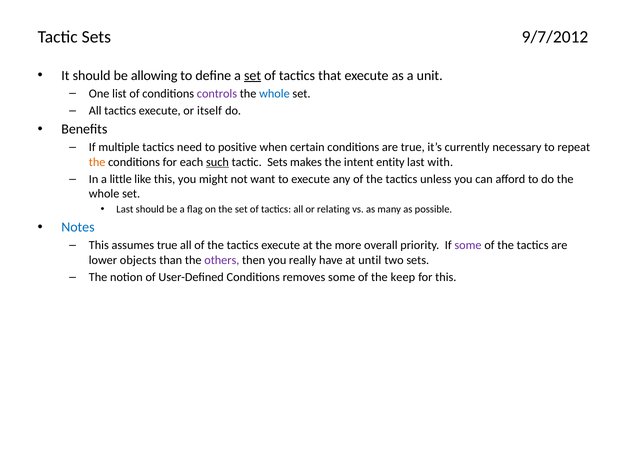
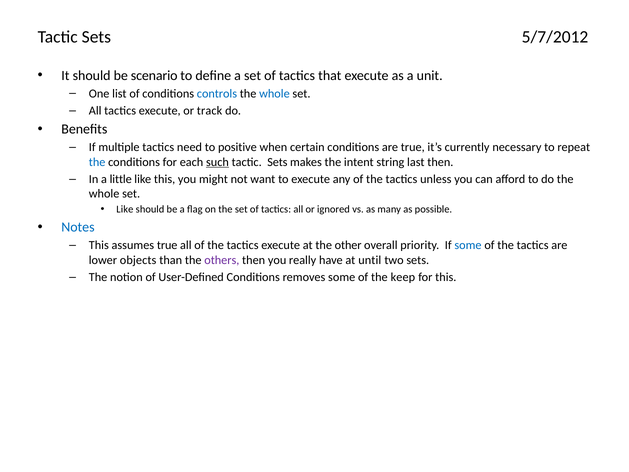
9/7/2012: 9/7/2012 -> 5/7/2012
allowing: allowing -> scenario
set at (253, 75) underline: present -> none
controls colour: purple -> blue
itself: itself -> track
the at (97, 162) colour: orange -> blue
entity: entity -> string
last with: with -> then
Last at (125, 209): Last -> Like
relating: relating -> ignored
more: more -> other
some at (468, 245) colour: purple -> blue
